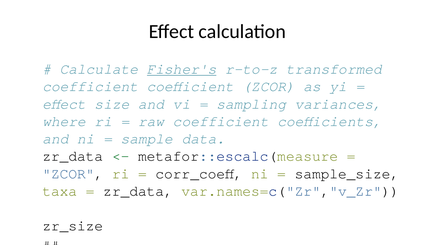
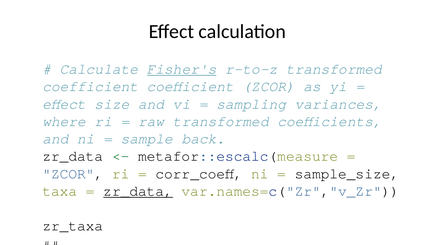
raw coefficient: coefficient -> transformed
data: data -> back
zr_data at (138, 191) underline: none -> present
zr_size: zr_size -> zr_taxa
